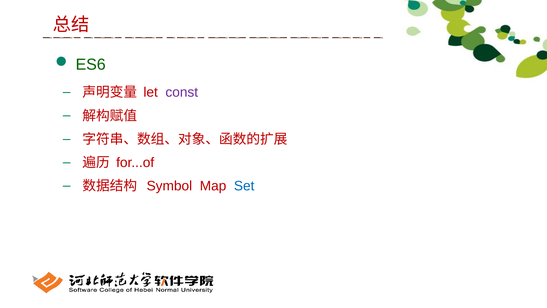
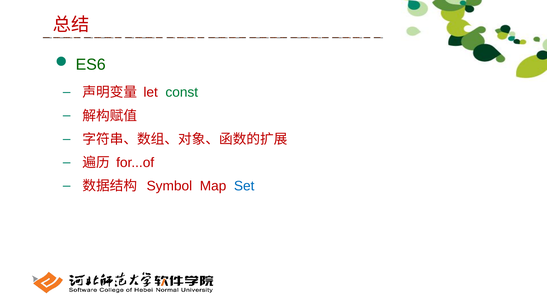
const colour: purple -> green
